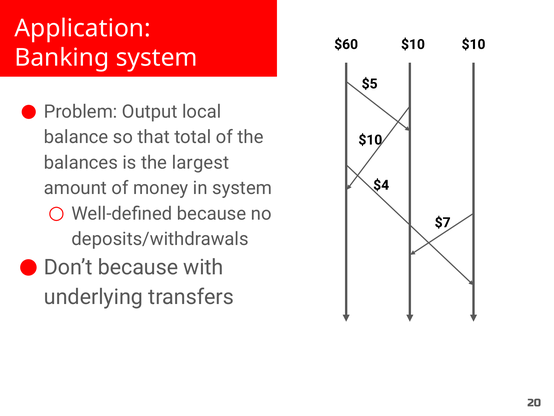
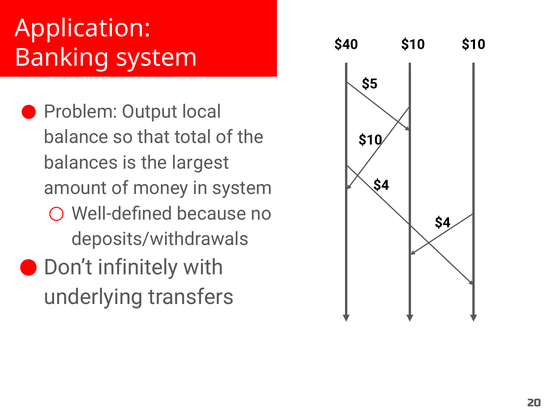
$60: $60 -> $40
$7 at (443, 222): $7 -> $4
Don’t because: because -> infinitely
